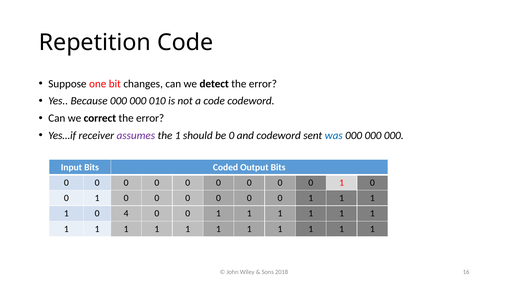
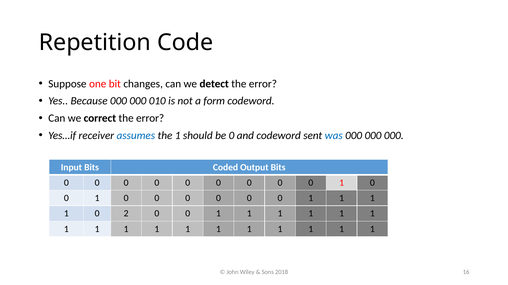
a code: code -> form
assumes colour: purple -> blue
4: 4 -> 2
